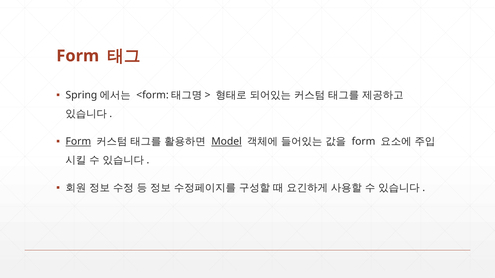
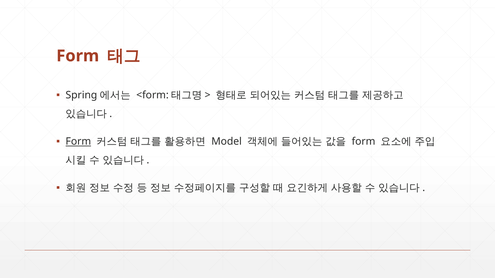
Model underline: present -> none
